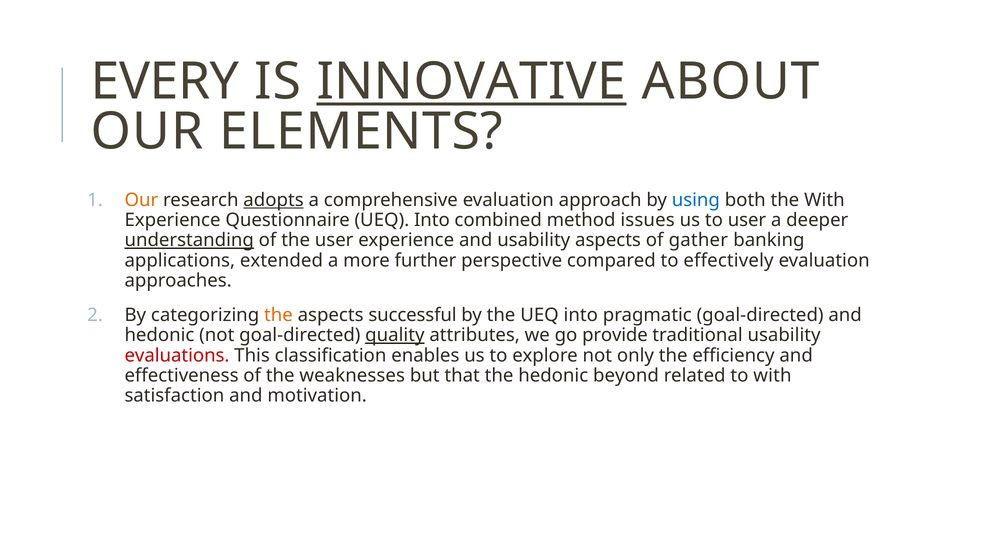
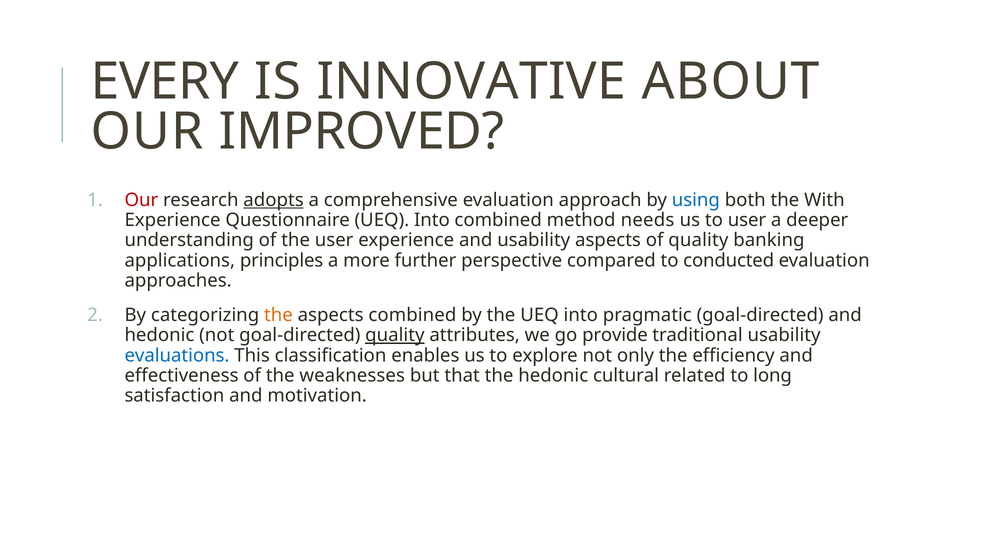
INNOVATIVE underline: present -> none
ELEMENTS: ELEMENTS -> IMPROVED
Our at (141, 200) colour: orange -> red
issues: issues -> needs
understanding underline: present -> none
of gather: gather -> quality
extended: extended -> principles
effectively: effectively -> conducted
aspects successful: successful -> combined
evaluations colour: red -> blue
beyond: beyond -> cultural
to with: with -> long
